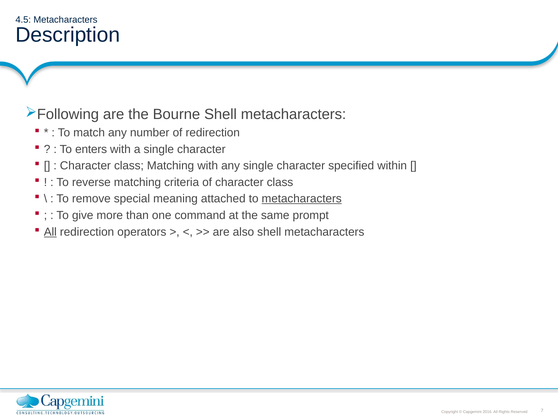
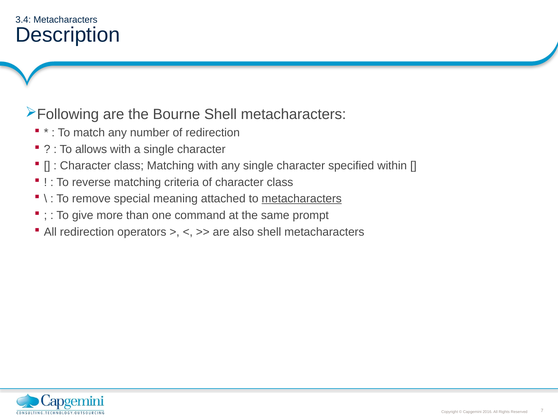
4.5: 4.5 -> 3.4
enters: enters -> allows
All at (50, 232) underline: present -> none
